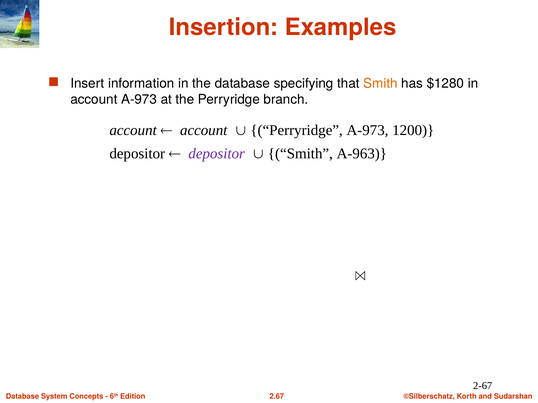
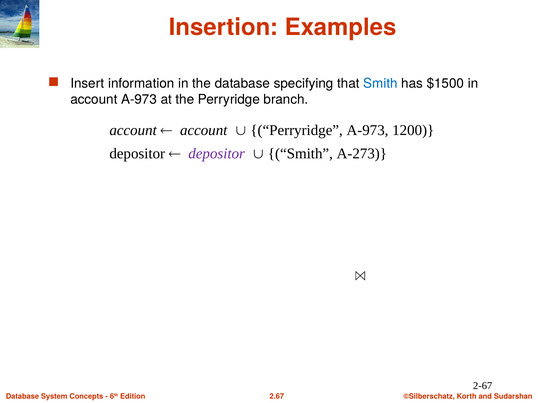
Smith at (380, 83) colour: orange -> blue
$1280: $1280 -> $1500
A-963: A-963 -> A-273
